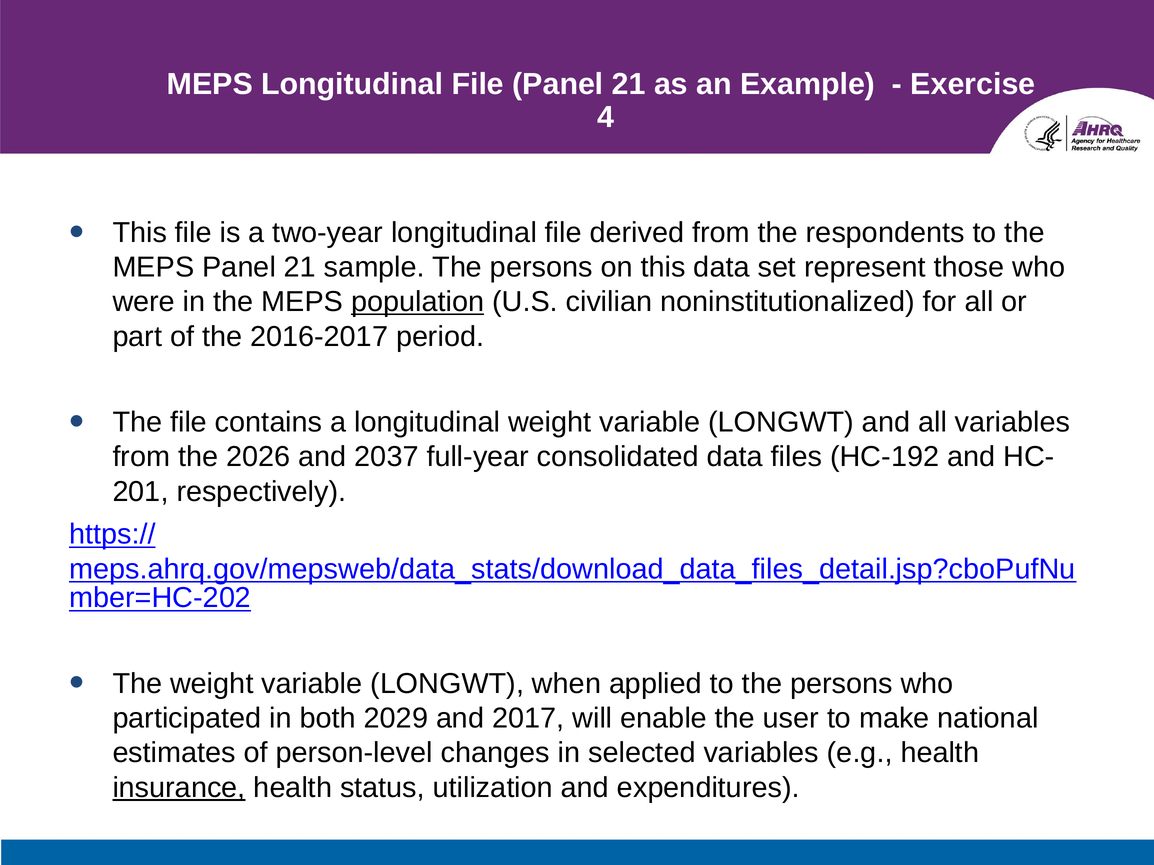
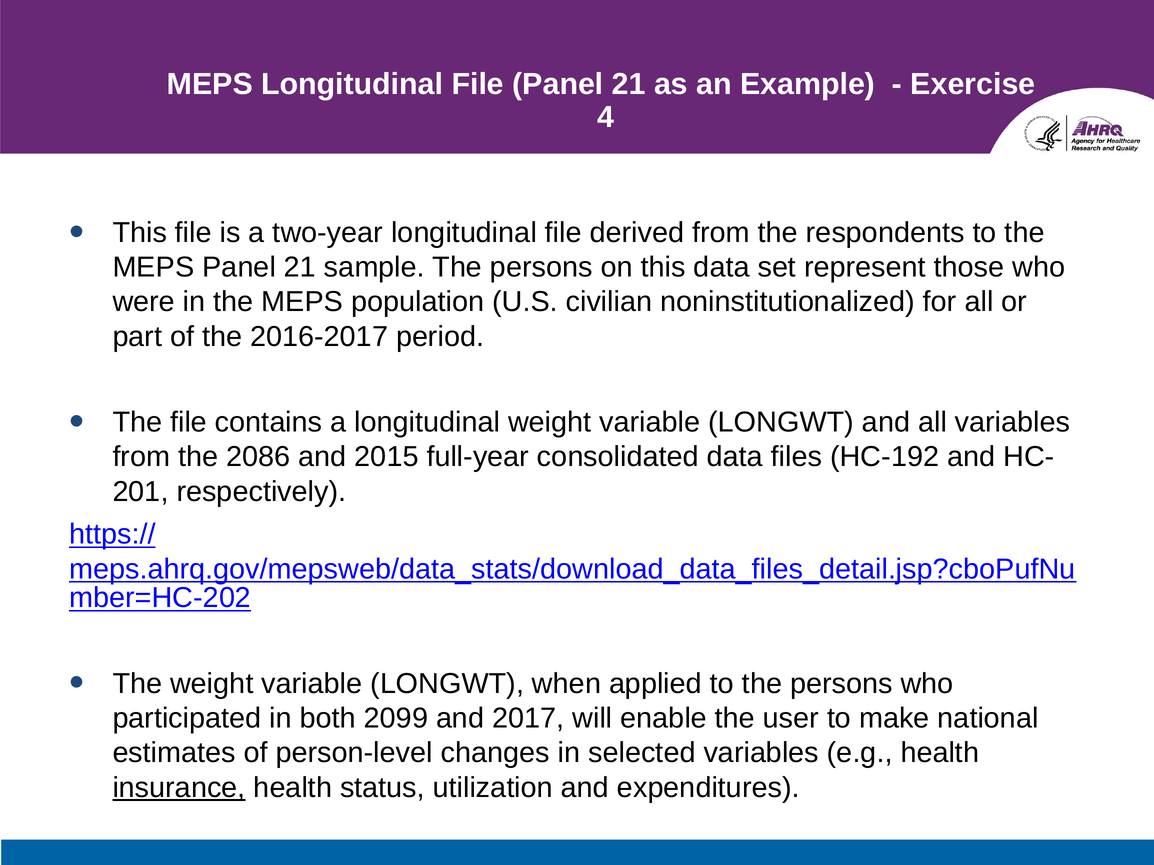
population underline: present -> none
2026: 2026 -> 2086
2037: 2037 -> 2015
2029: 2029 -> 2099
